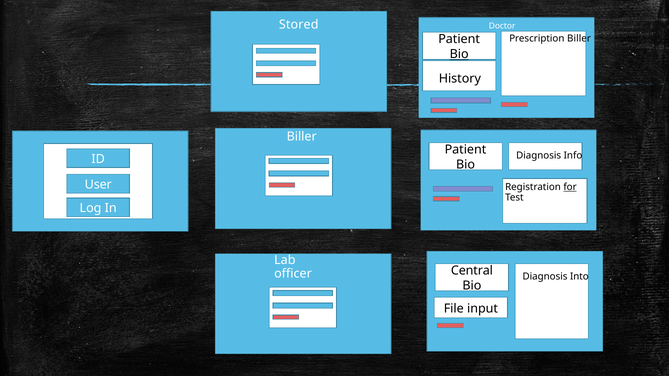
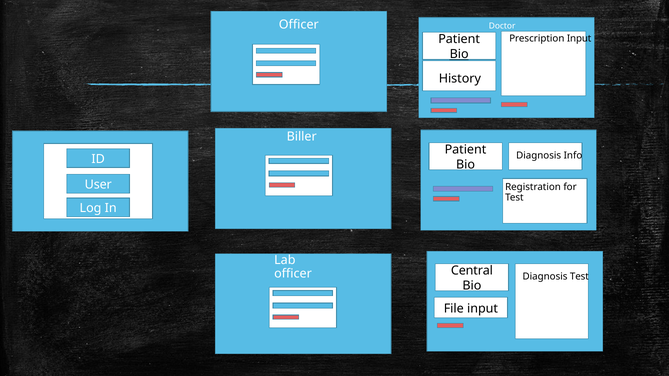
Stored at (299, 24): Stored -> Officer
Prescription Biller: Biller -> Input
for underline: present -> none
Diagnosis Into: Into -> Test
